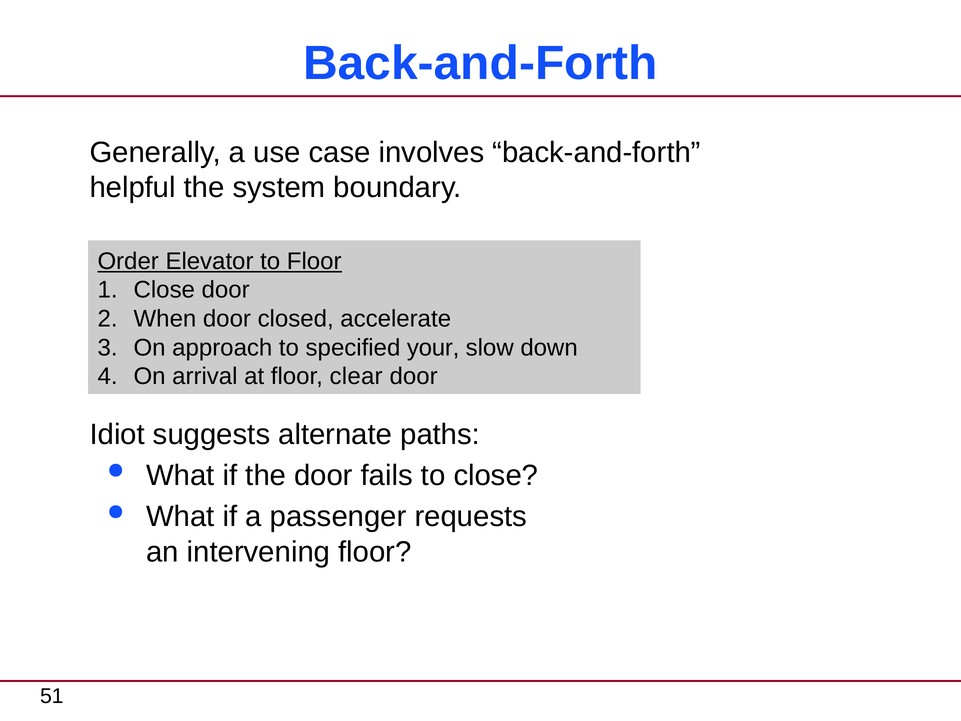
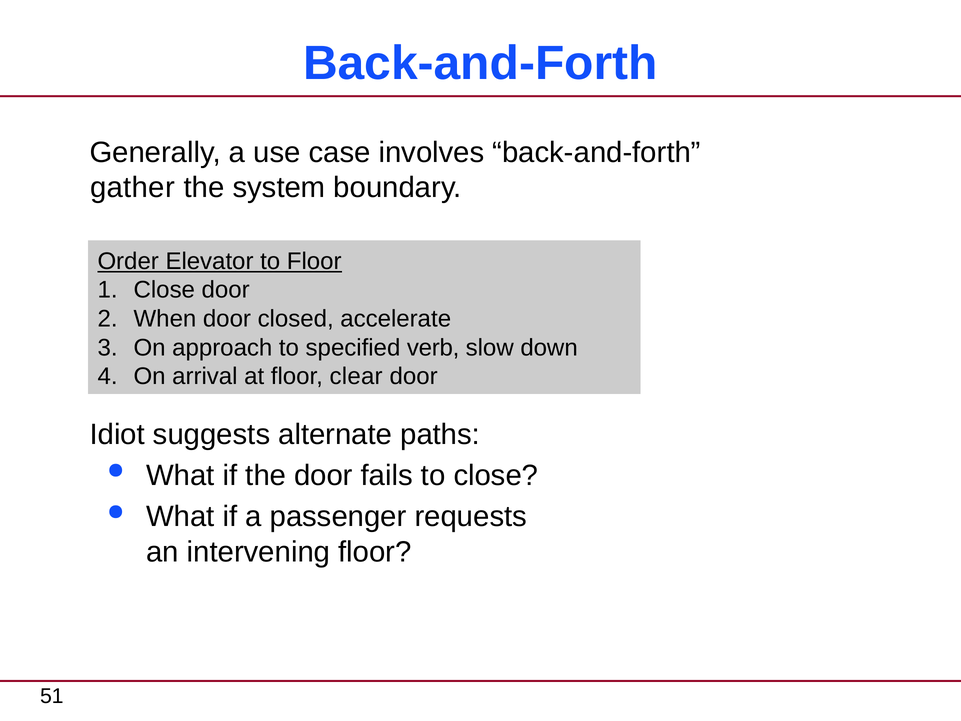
helpful: helpful -> gather
your: your -> verb
